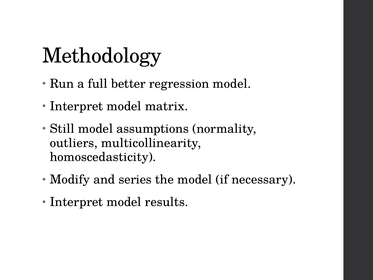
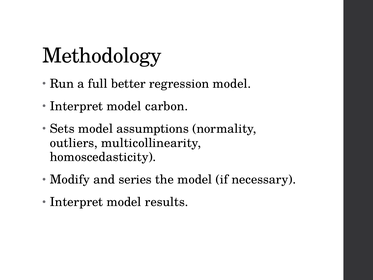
matrix: matrix -> carbon
Still: Still -> Sets
